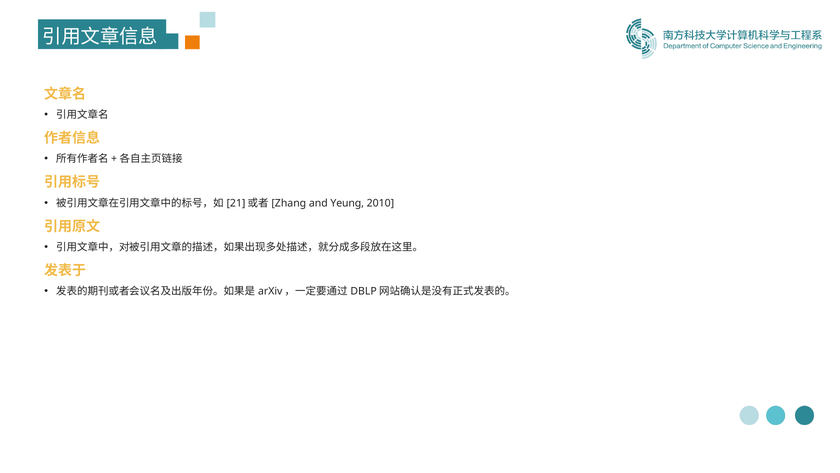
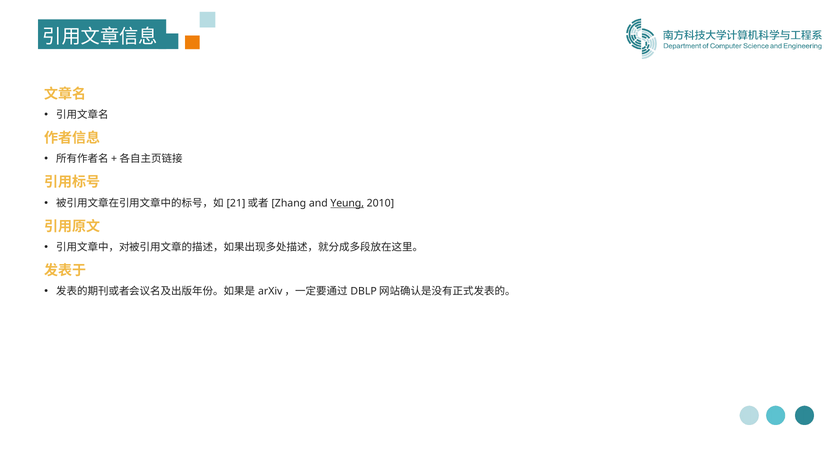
Yeung underline: none -> present
